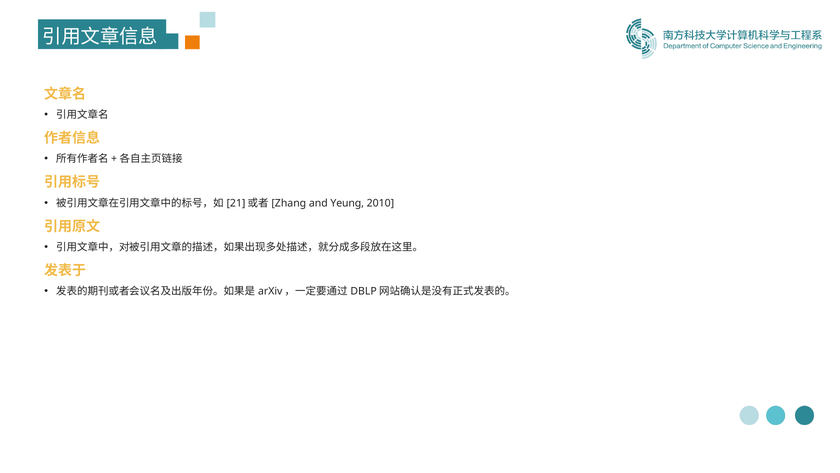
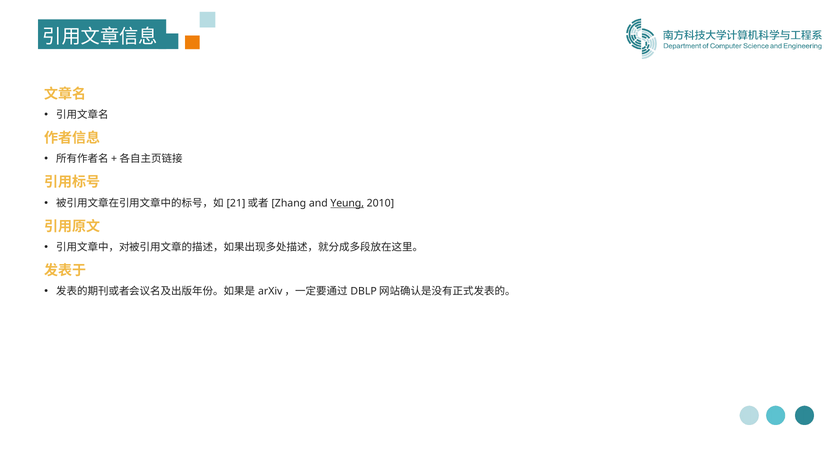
Yeung underline: none -> present
